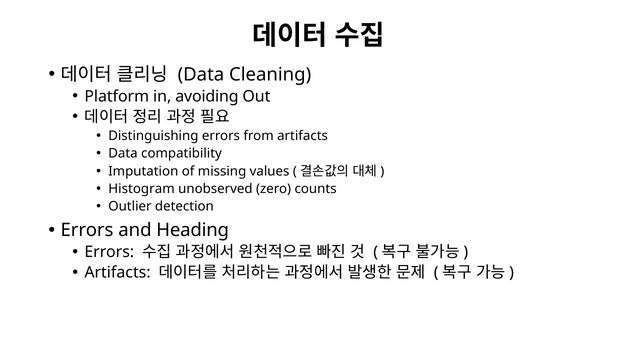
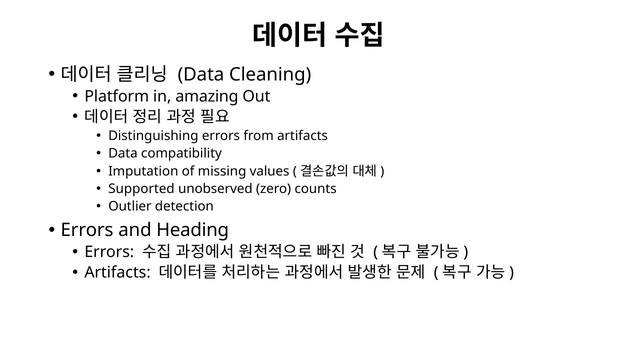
avoiding: avoiding -> amazing
Histogram: Histogram -> Supported
